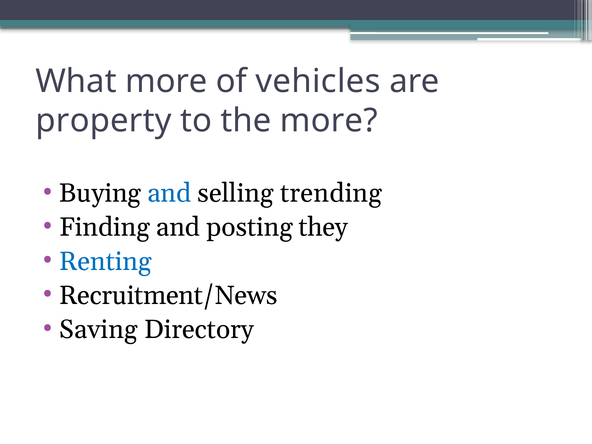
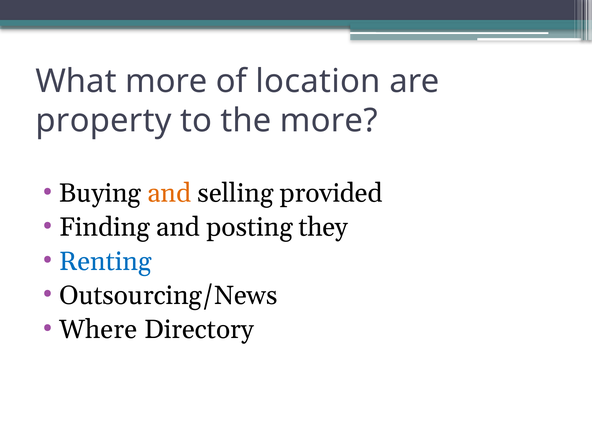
vehicles: vehicles -> location
and at (169, 193) colour: blue -> orange
trending: trending -> provided
Recruitment/News: Recruitment/News -> Outsourcing/News
Saving: Saving -> Where
